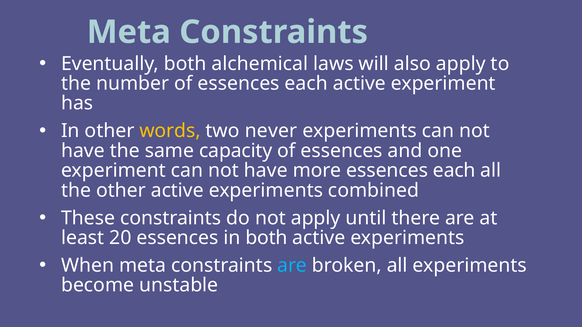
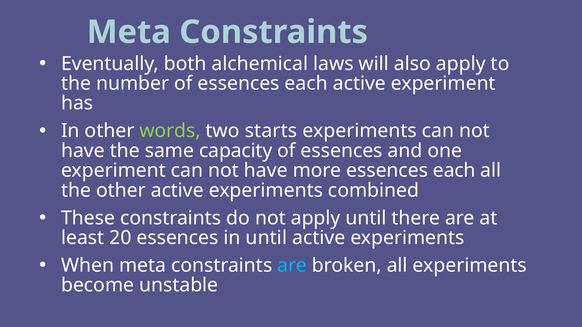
words colour: yellow -> light green
never: never -> starts
in both: both -> until
